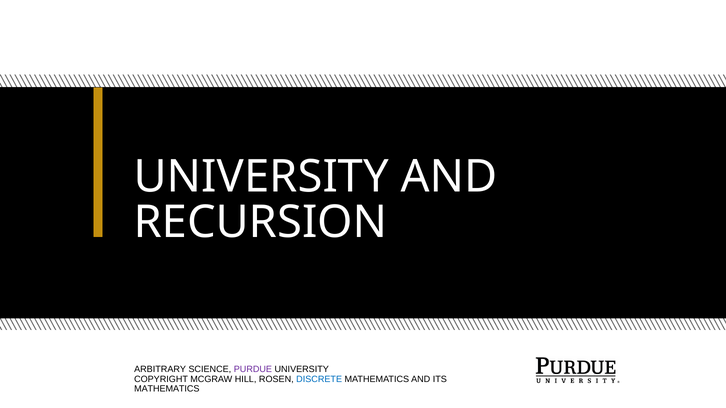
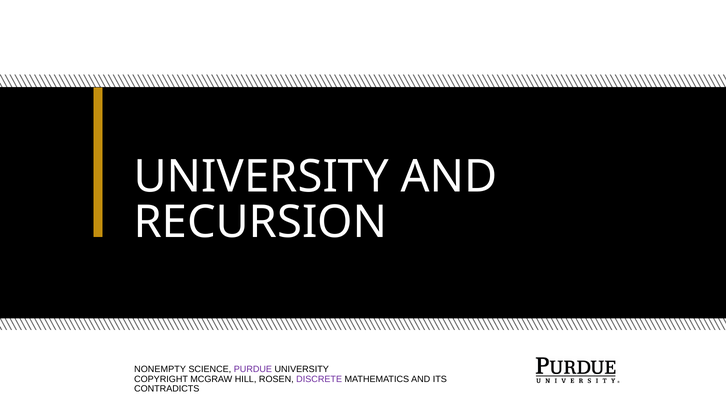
ARBITRARY: ARBITRARY -> NONEMPTY
DISCRETE colour: blue -> purple
MATHEMATICS at (167, 389): MATHEMATICS -> CONTRADICTS
